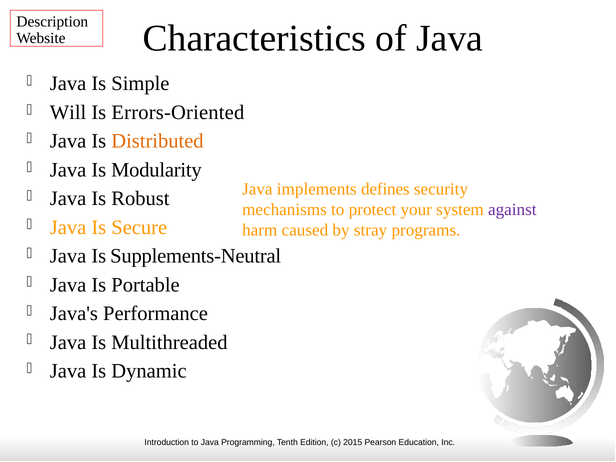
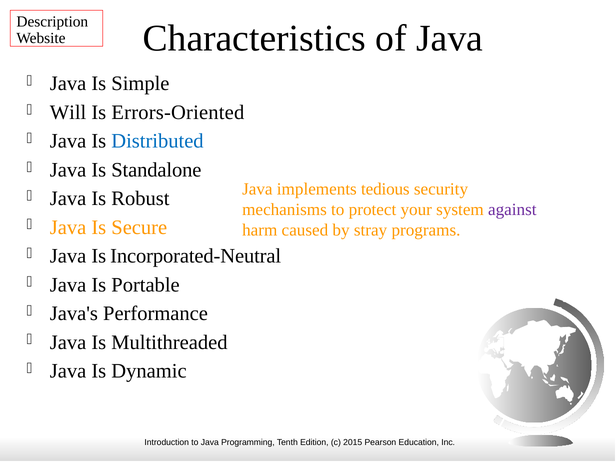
Distributed colour: orange -> blue
Modularity: Modularity -> Standalone
defines: defines -> tedious
Supplements-Neutral: Supplements-Neutral -> Incorporated-Neutral
